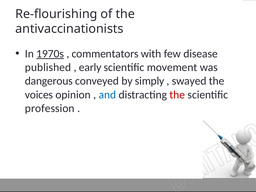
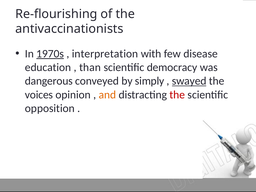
commentators: commentators -> interpretation
published: published -> education
early: early -> than
movement: movement -> democracy
swayed underline: none -> present
and colour: blue -> orange
profession: profession -> opposition
